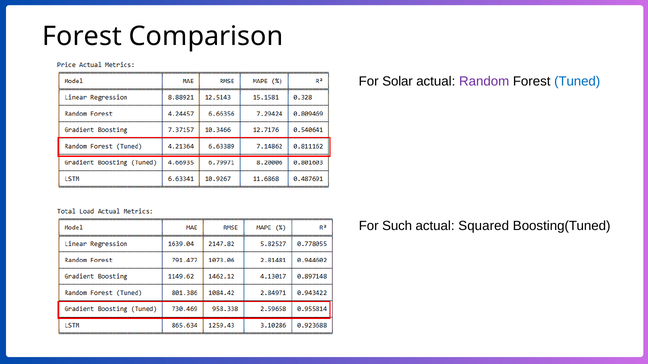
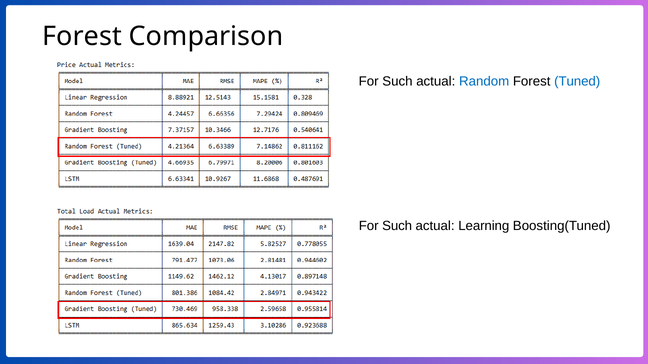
Solar at (398, 82): Solar -> Such
Random colour: purple -> blue
Squared: Squared -> Learning
